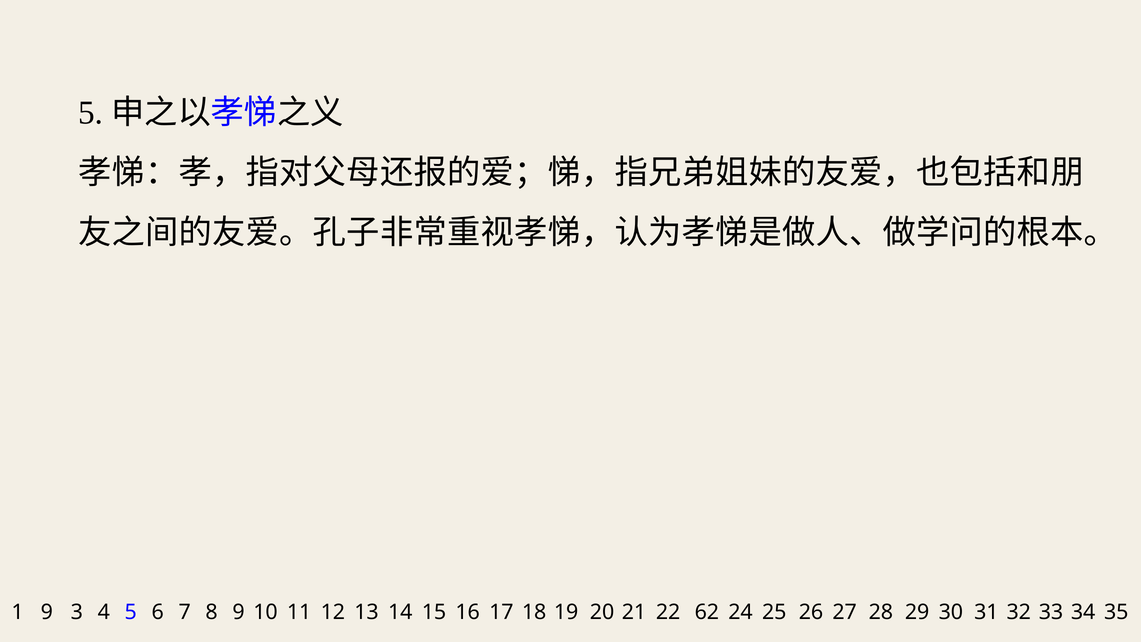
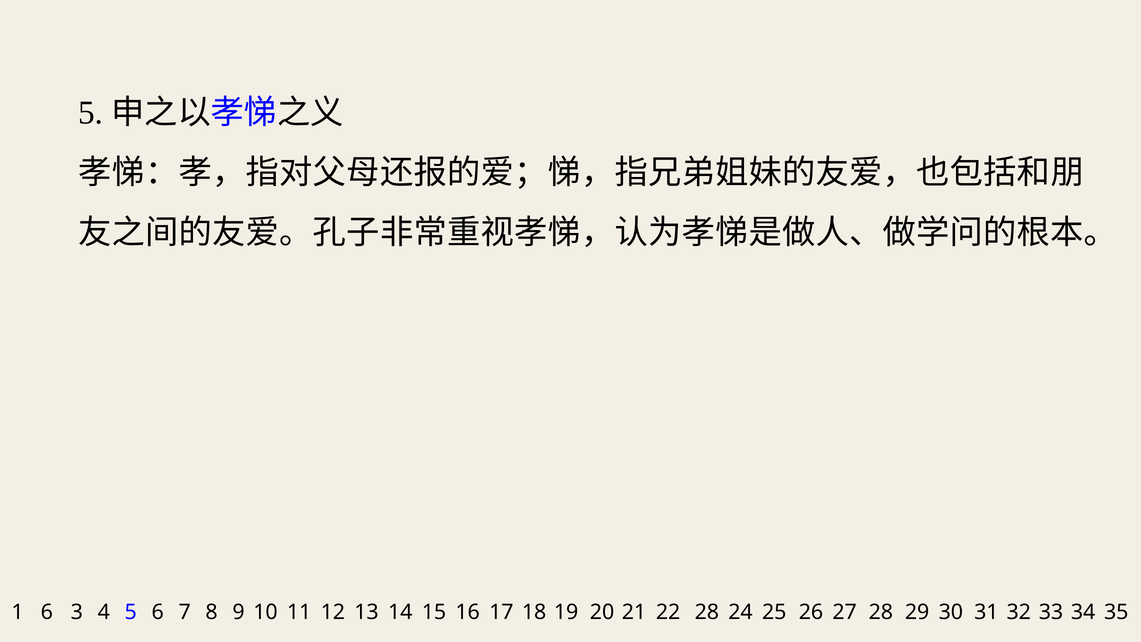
1 9: 9 -> 6
20 62: 62 -> 28
